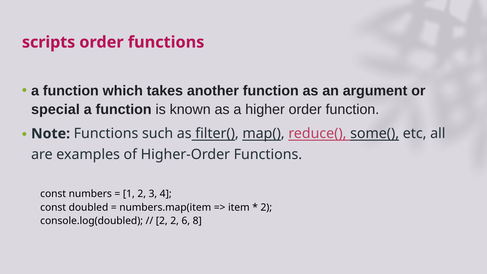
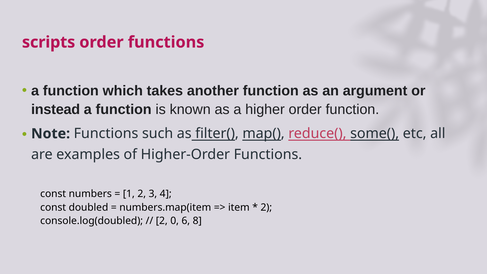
special: special -> instead
2 2: 2 -> 0
